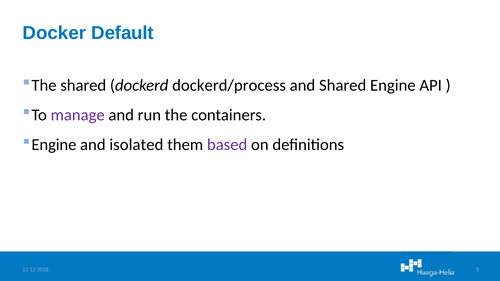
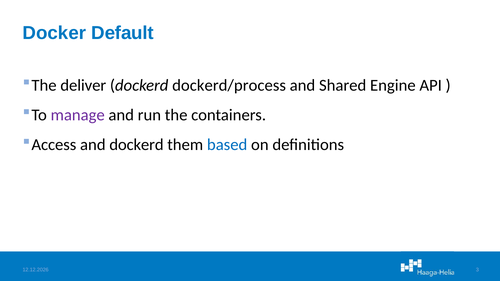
The shared: shared -> deliver
Engine at (54, 145): Engine -> Access
and isolated: isolated -> dockerd
based colour: purple -> blue
